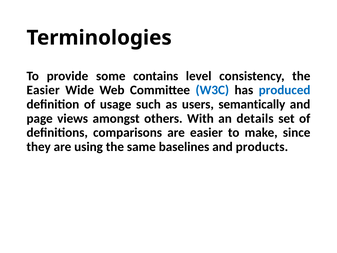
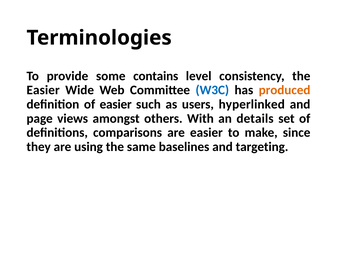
produced colour: blue -> orange
of usage: usage -> easier
semantically: semantically -> hyperlinked
products: products -> targeting
